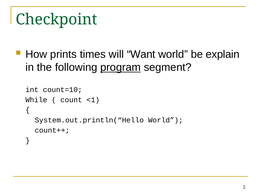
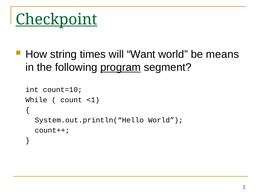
Checkpoint underline: none -> present
prints: prints -> string
explain: explain -> means
